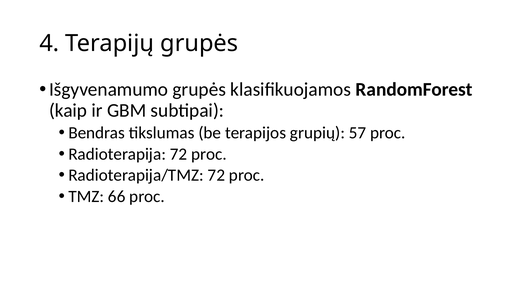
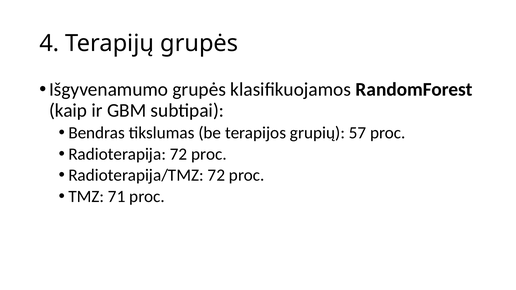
66: 66 -> 71
